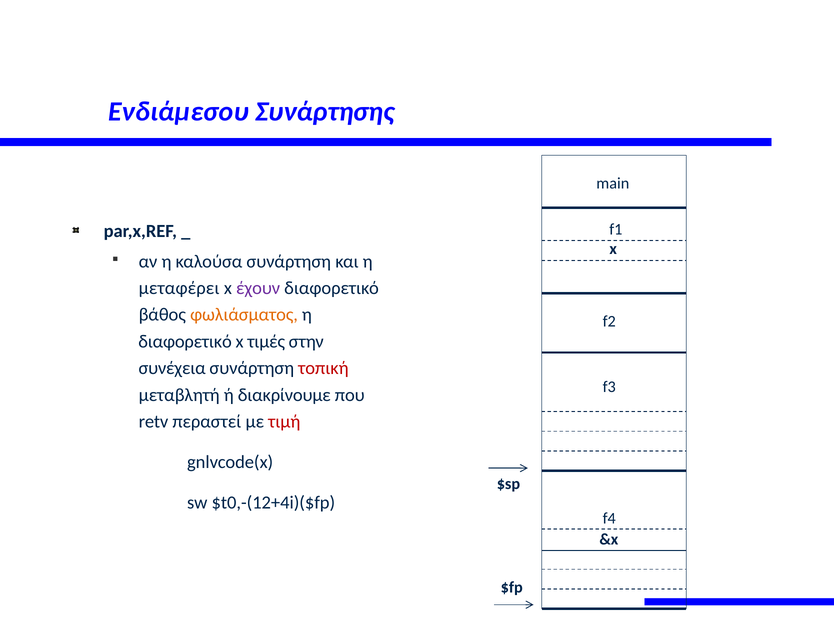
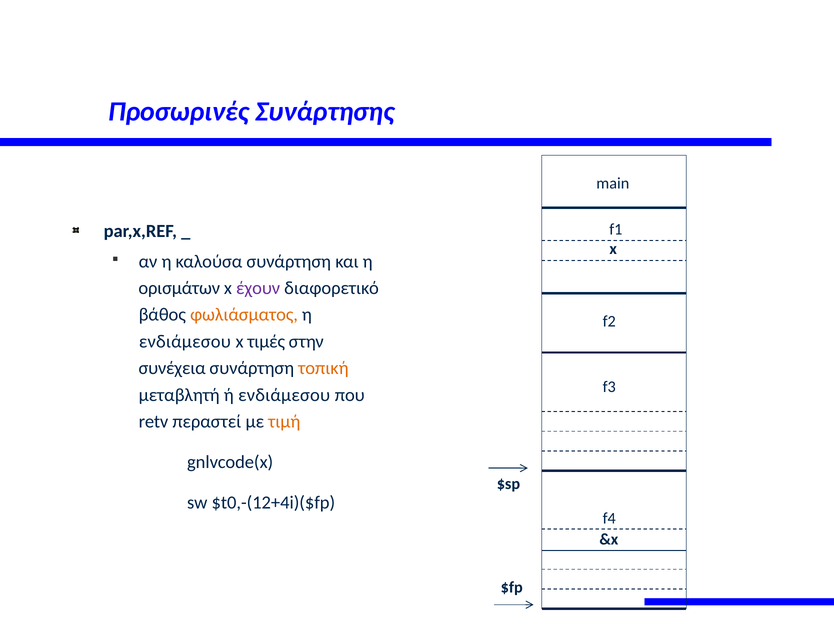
Ενδιάμεσου: Ενδιάμεσου -> Προσωρινές
μεταφέρει: μεταφέρει -> ορισμάτων
διαφορετικό at (185, 341): διαφορετικό -> ενδιάμεσου
τοπική colour: red -> orange
ή διακρίνουμε: διακρίνουμε -> ενδιάμεσου
τιμή colour: red -> orange
